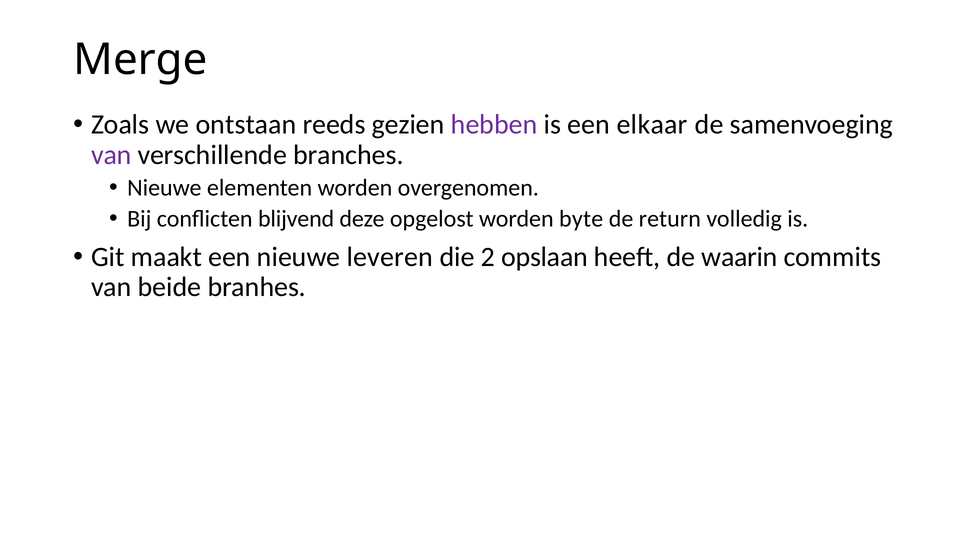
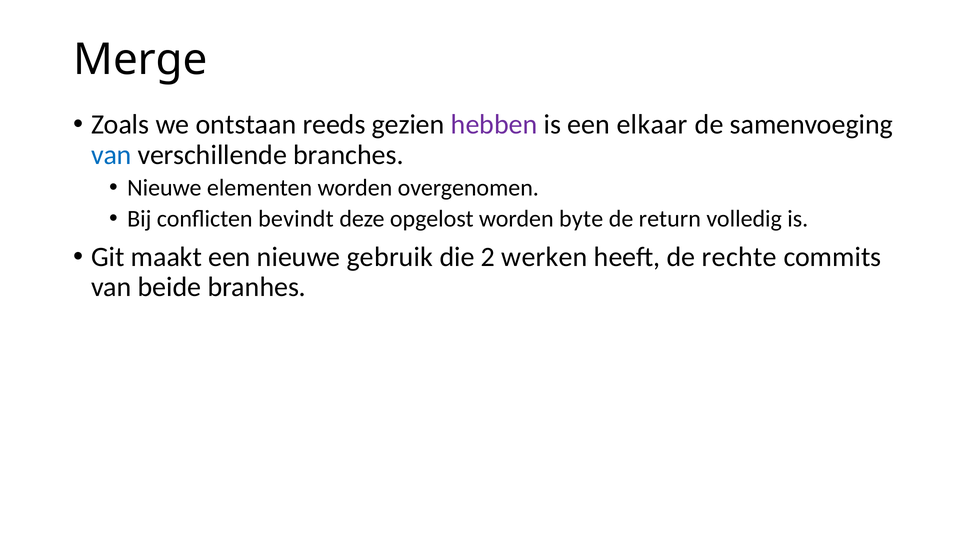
van at (111, 155) colour: purple -> blue
blijvend: blijvend -> bevindt
leveren: leveren -> gebruik
opslaan: opslaan -> werken
waarin: waarin -> rechte
